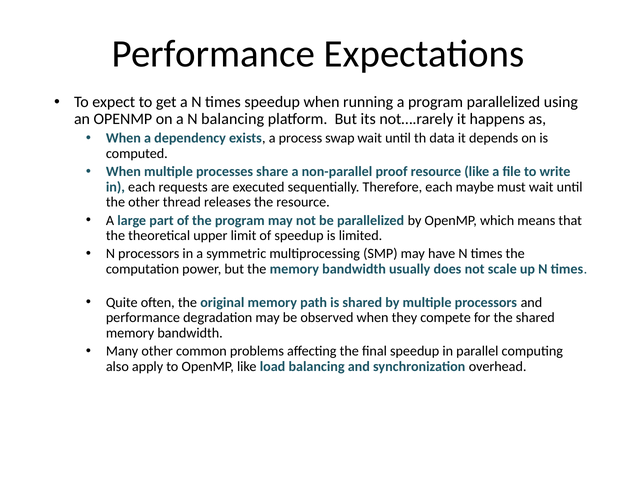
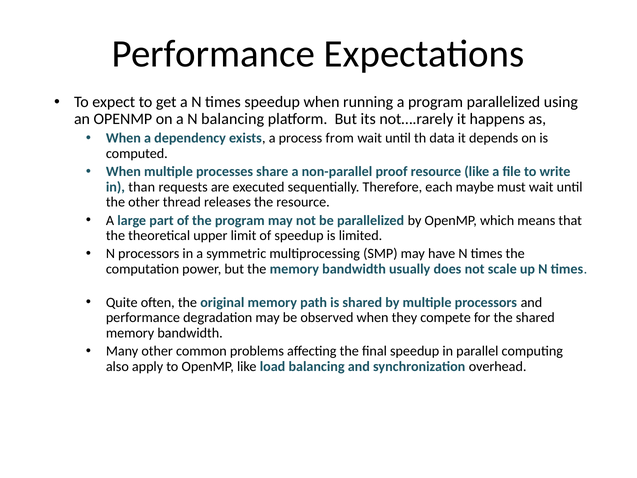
swap: swap -> from
in each: each -> than
